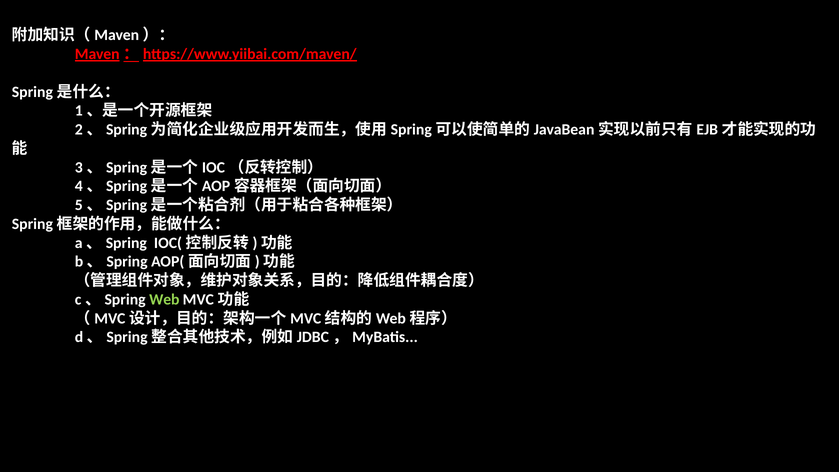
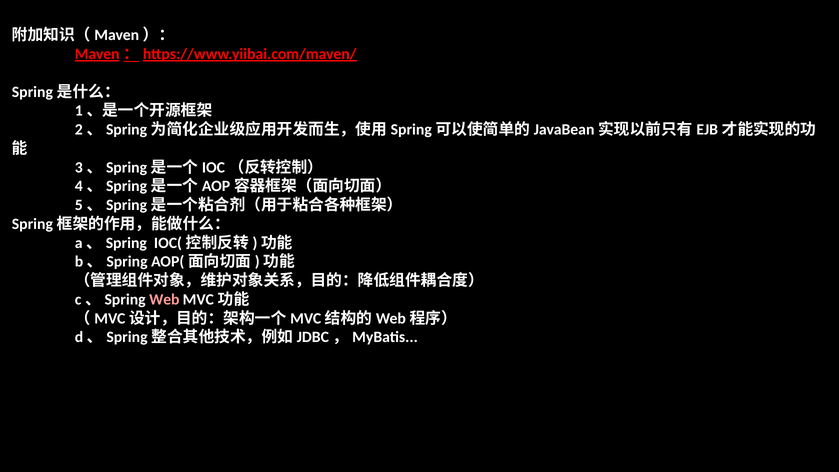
Web colour: light green -> pink
